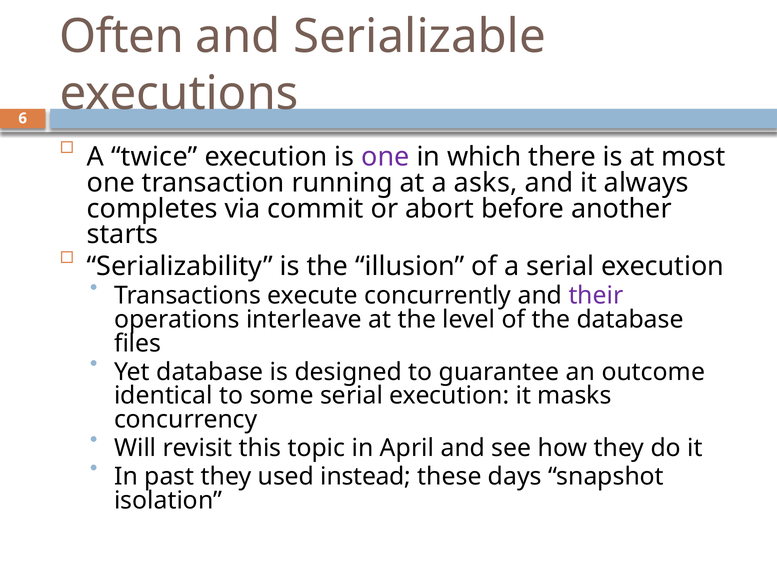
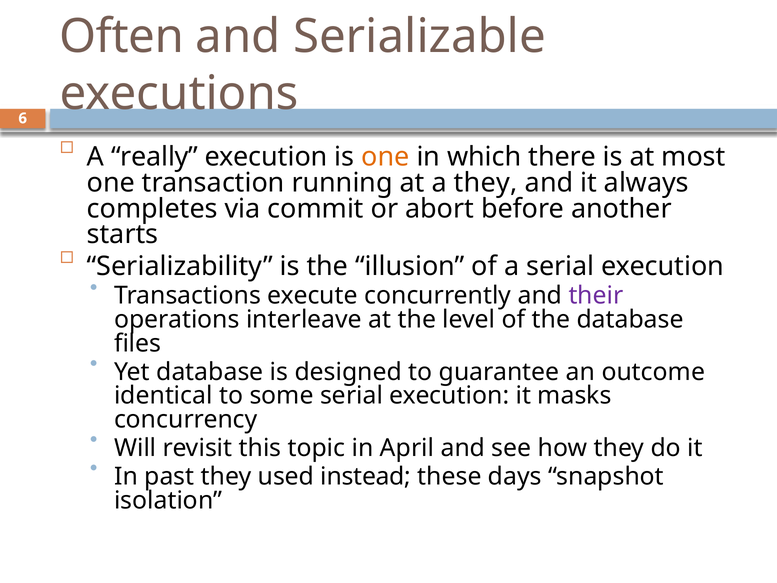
twice: twice -> really
one at (385, 157) colour: purple -> orange
a asks: asks -> they
